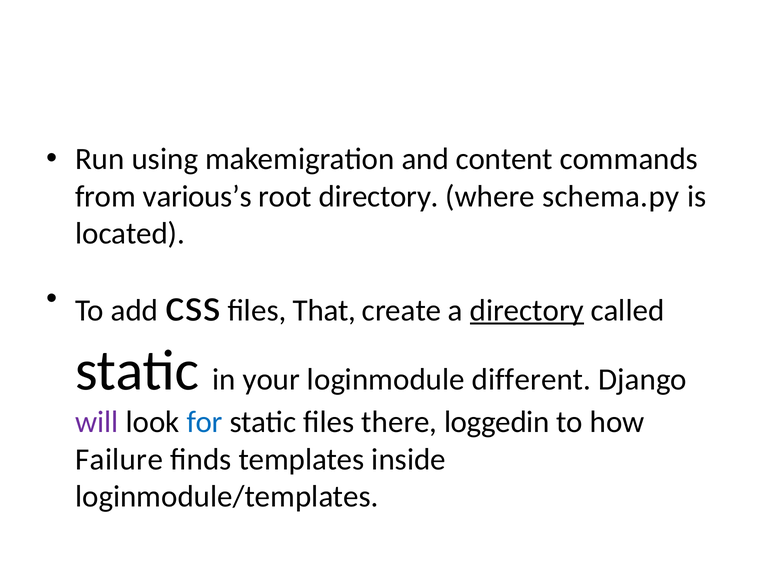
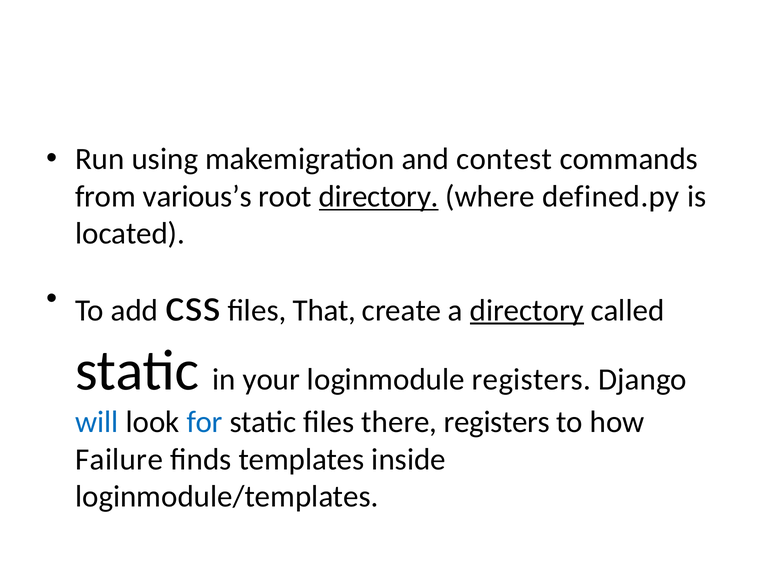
content: content -> contest
directory at (379, 197) underline: none -> present
schema.py: schema.py -> defined.py
loginmodule different: different -> registers
will colour: purple -> blue
there loggedin: loggedin -> registers
